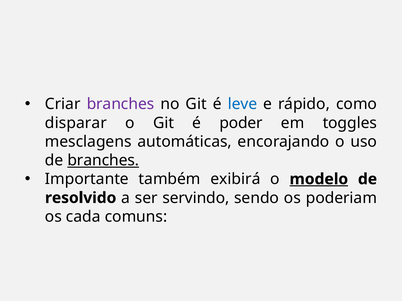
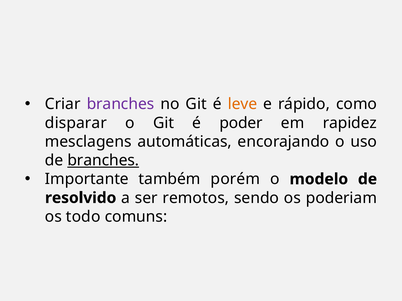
leve colour: blue -> orange
toggles: toggles -> rapidez
exibirá: exibirá -> porém
modelo underline: present -> none
servindo: servindo -> remotos
cada: cada -> todo
